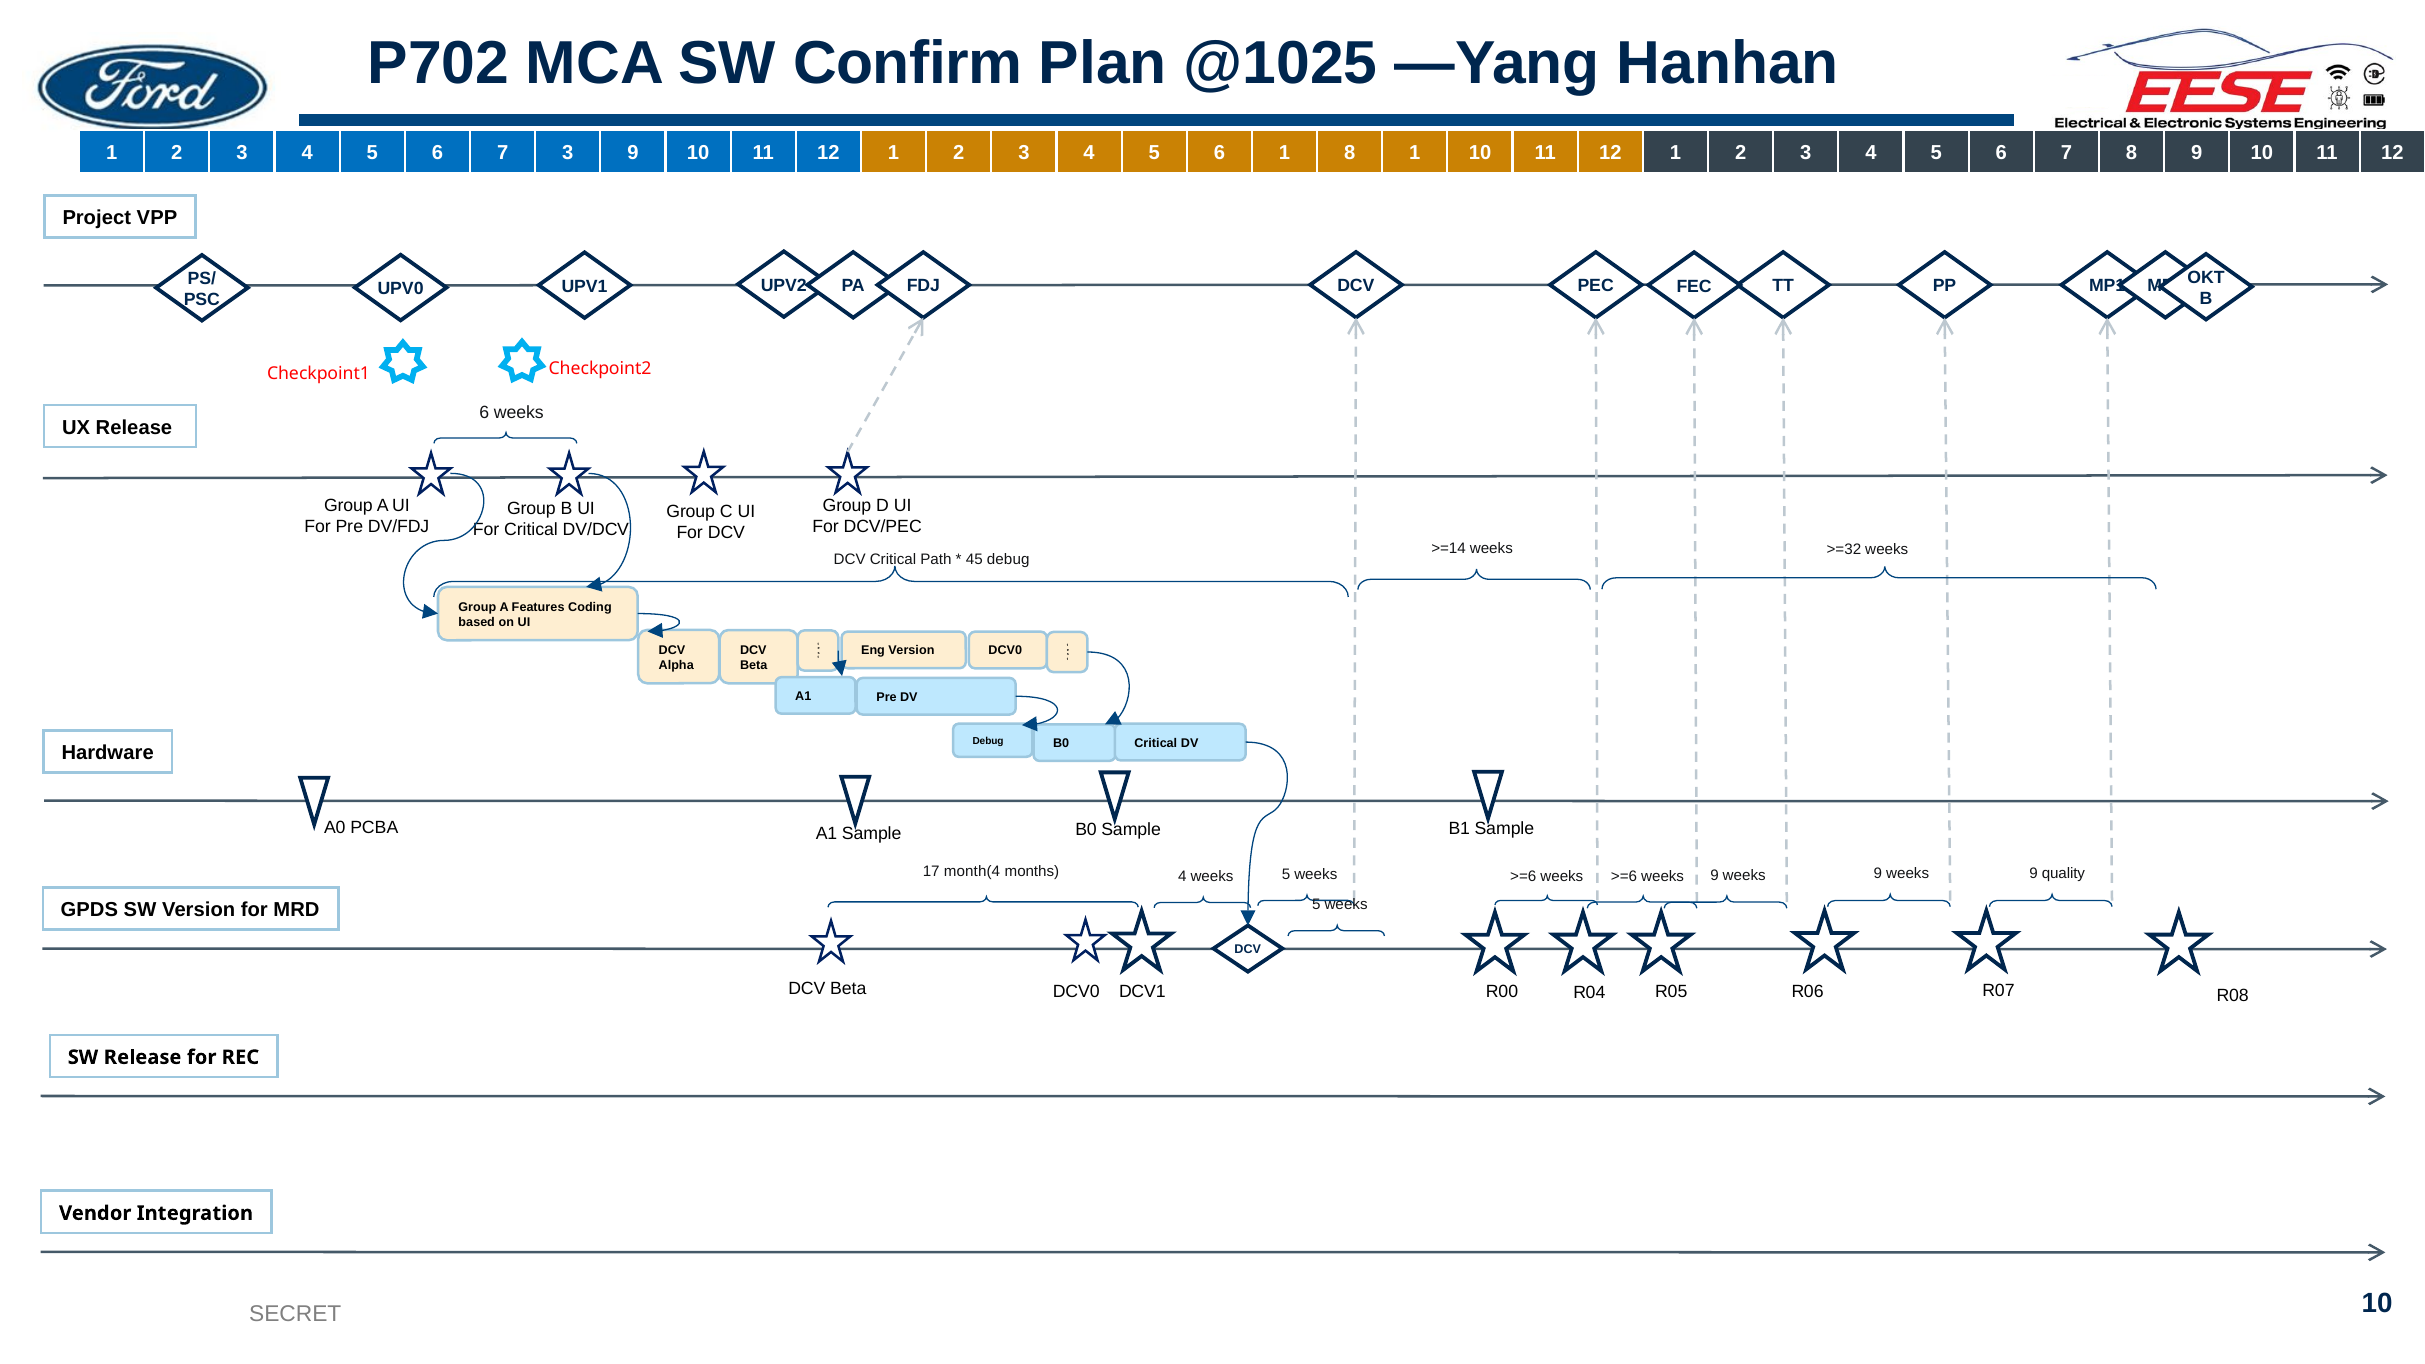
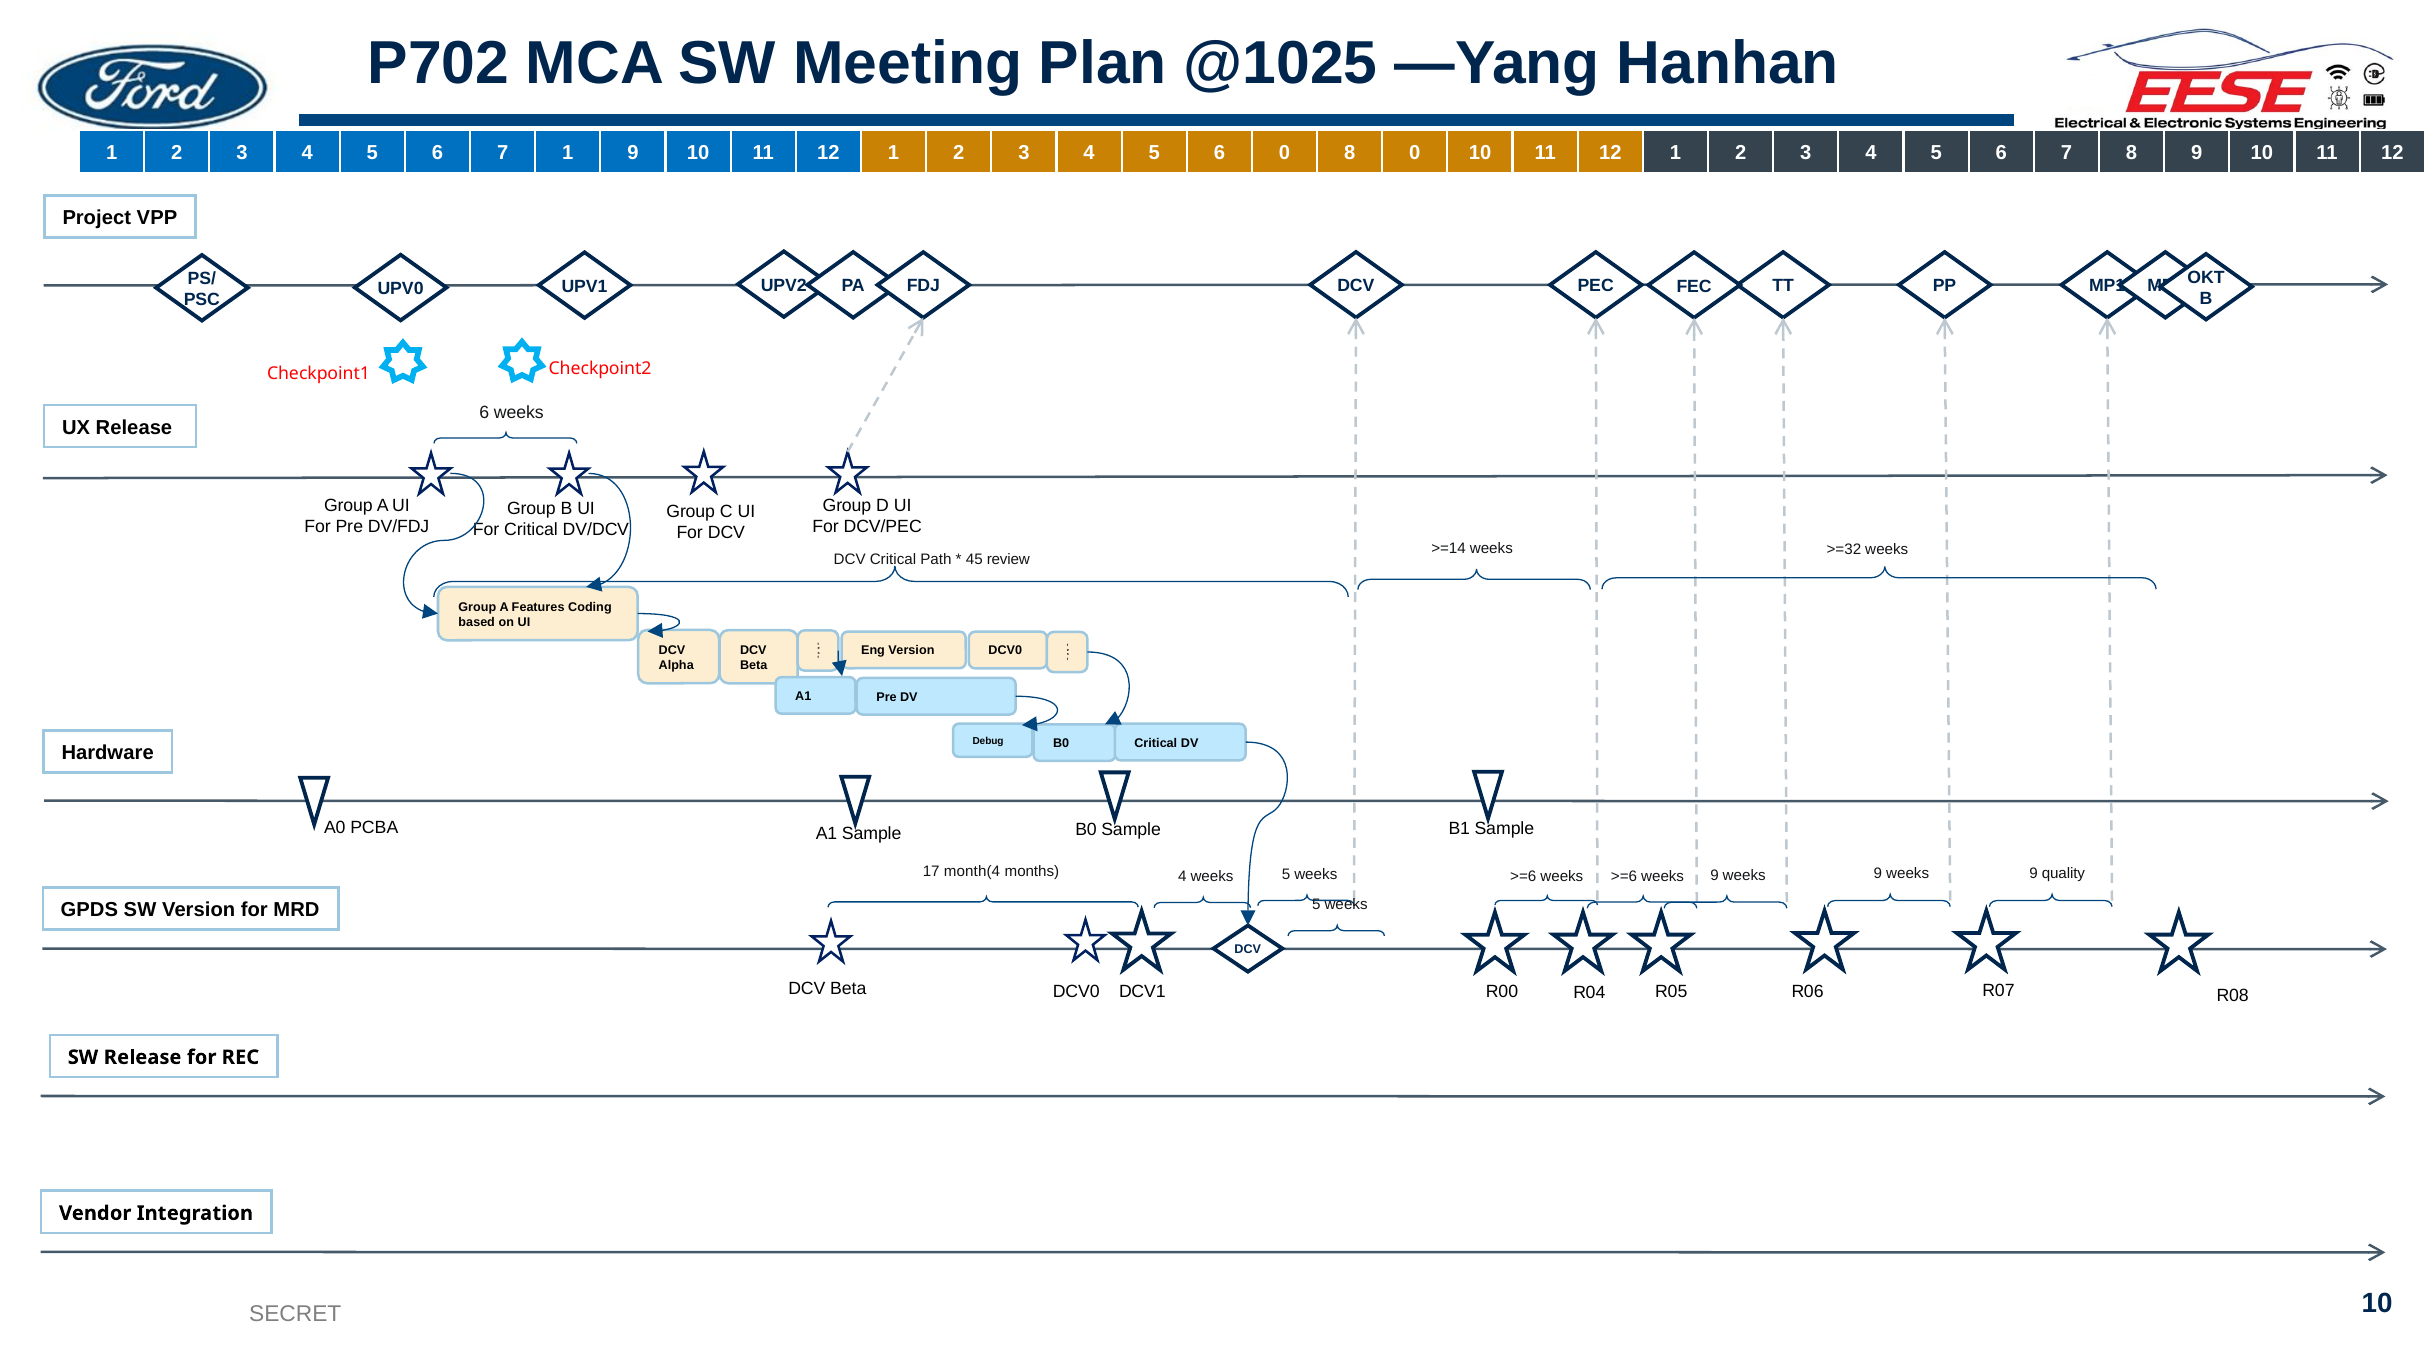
Confirm: Confirm -> Meeting
7 3: 3 -> 1
6 1: 1 -> 0
8 1: 1 -> 0
45 debug: debug -> review
